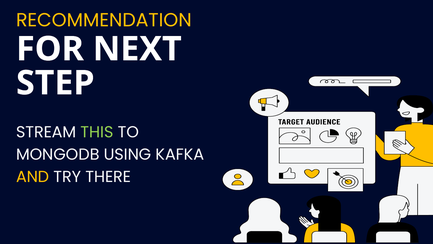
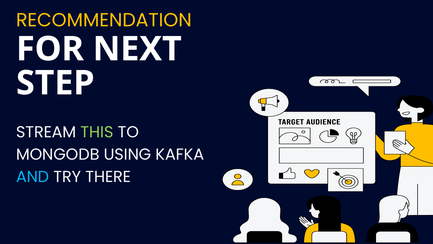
AND colour: yellow -> light blue
